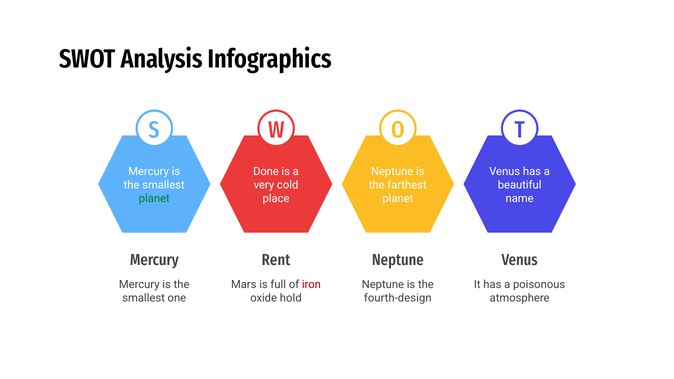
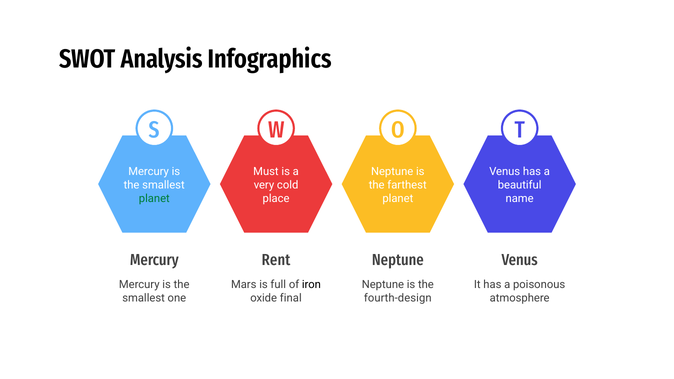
Done: Done -> Must
iron colour: red -> black
hold: hold -> final
